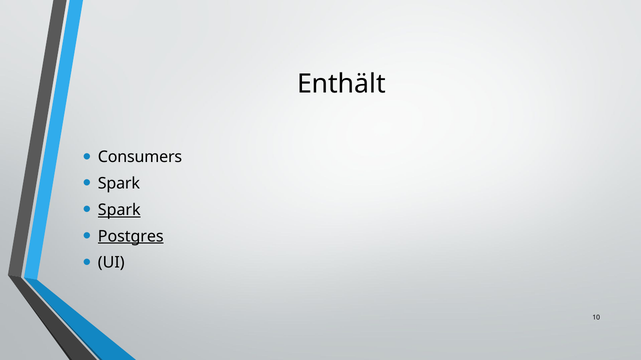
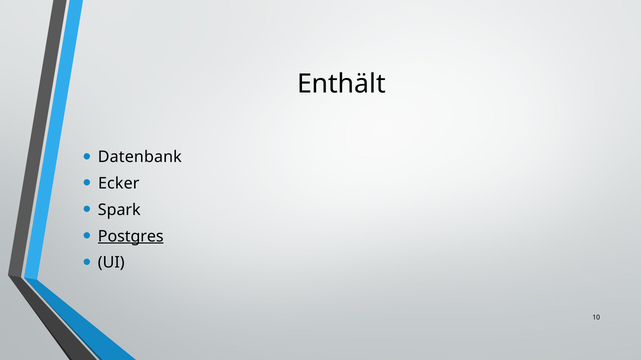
Consumers: Consumers -> Datenbank
Spark at (119, 184): Spark -> Ecker
Spark at (119, 210) underline: present -> none
